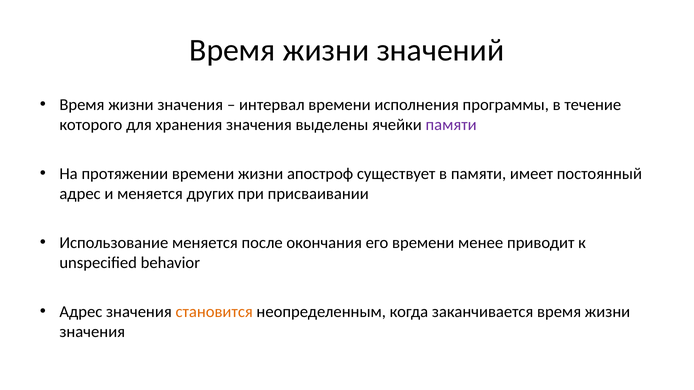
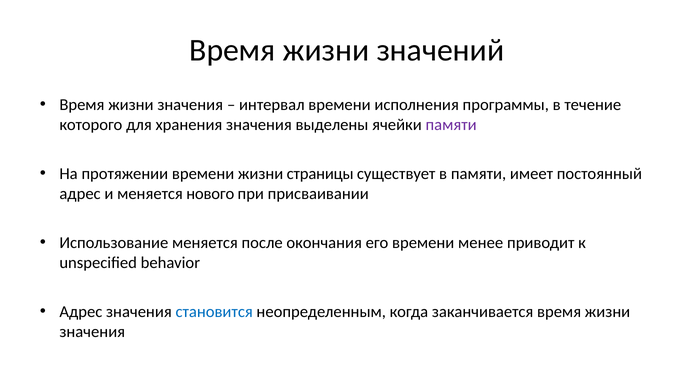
апостроф: апостроф -> страницы
других: других -> нового
становится colour: orange -> blue
